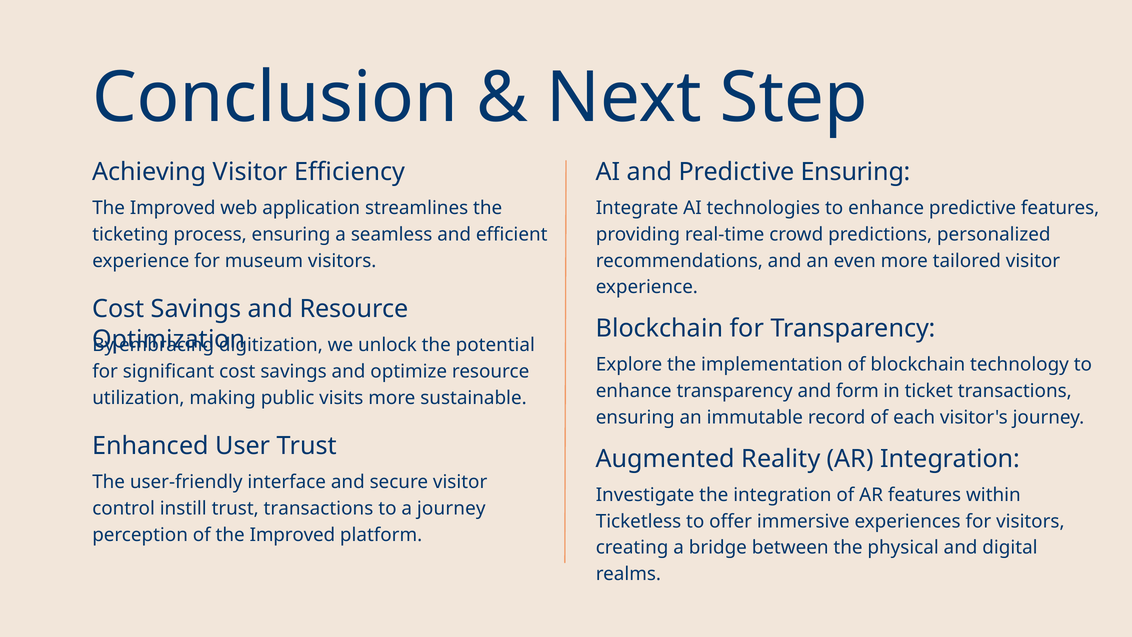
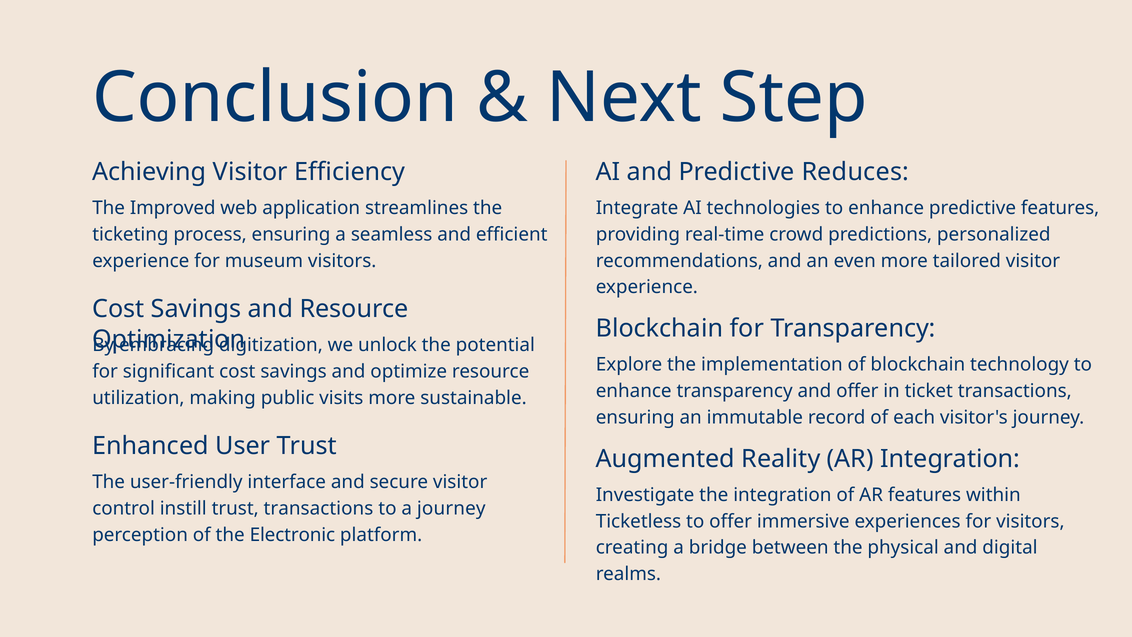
Predictive Ensuring: Ensuring -> Reduces
and form: form -> offer
of the Improved: Improved -> Electronic
